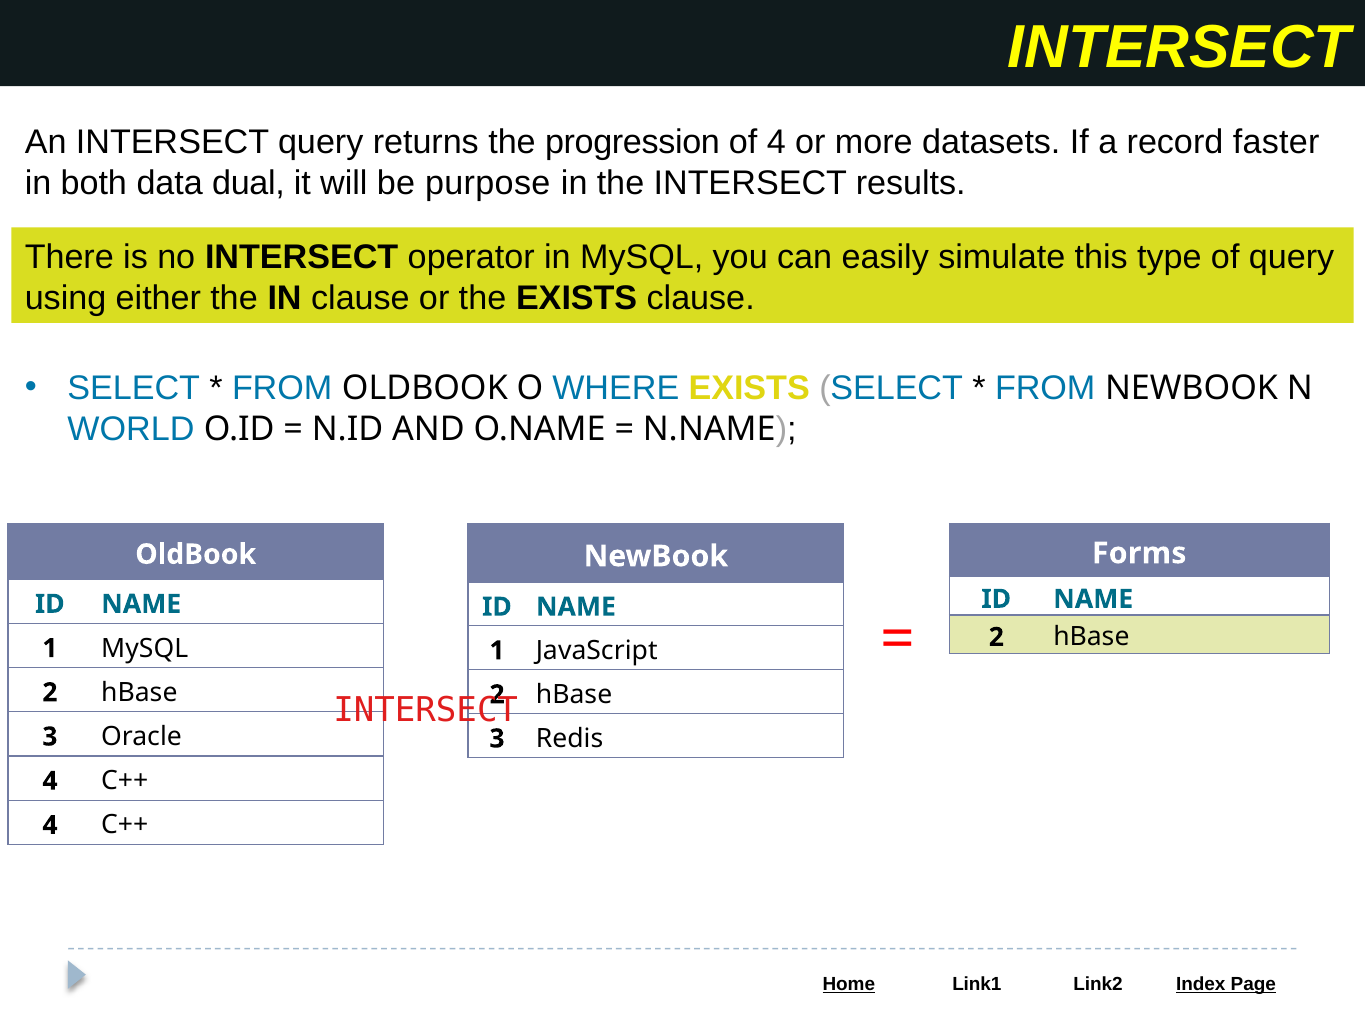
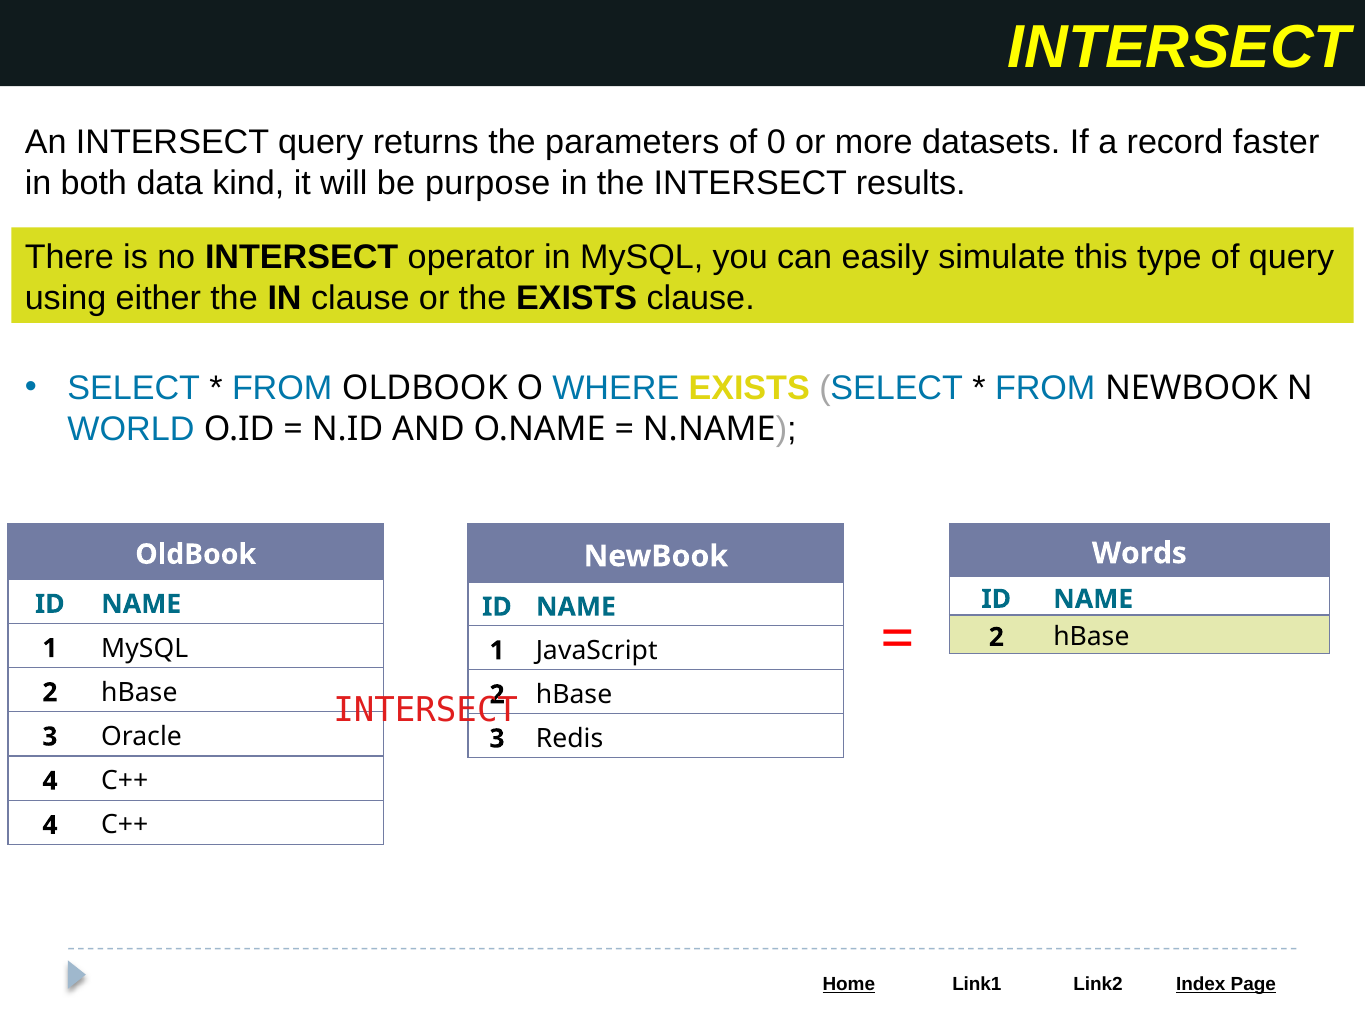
progression: progression -> parameters
of 4: 4 -> 0
dual: dual -> kind
Forms: Forms -> Words
